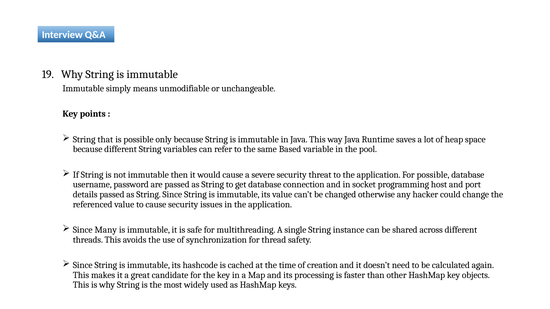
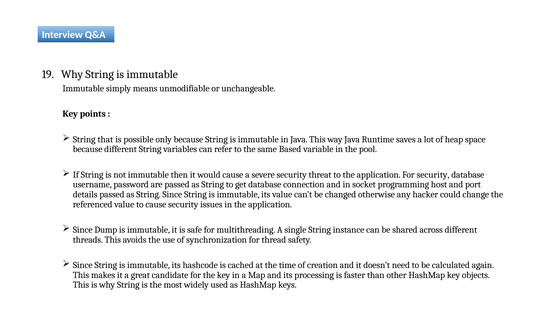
For possible: possible -> security
Many: Many -> Dump
